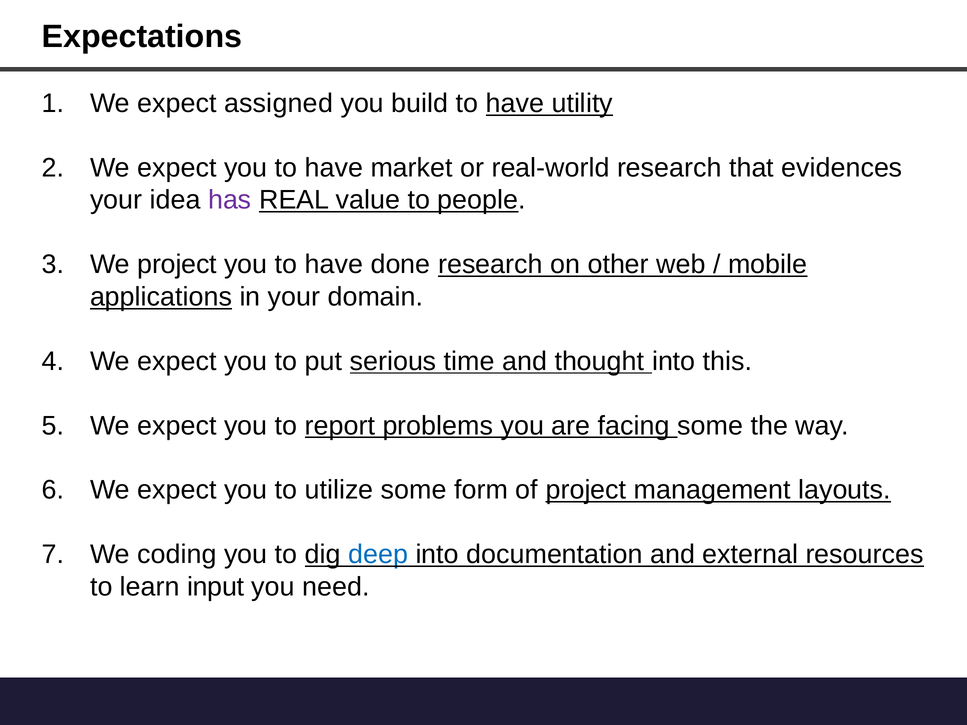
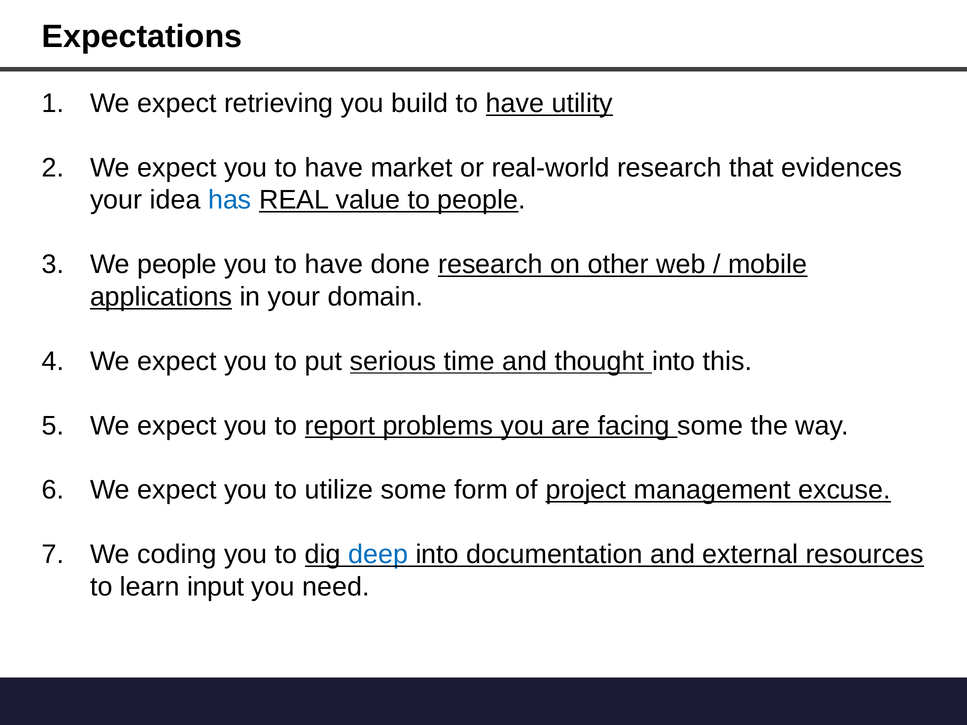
assigned: assigned -> retrieving
has colour: purple -> blue
We project: project -> people
layouts: layouts -> excuse
